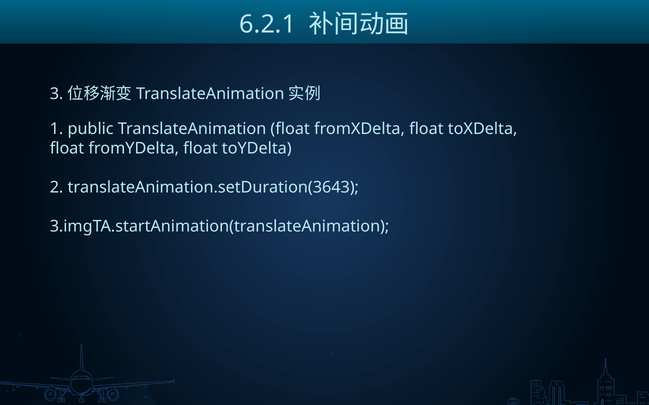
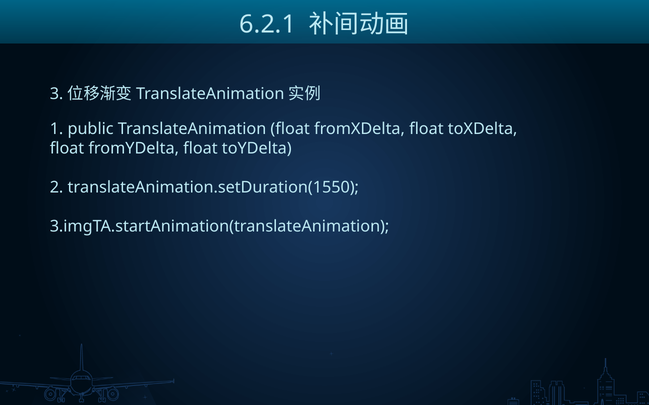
translateAnimation.setDuration(3643: translateAnimation.setDuration(3643 -> translateAnimation.setDuration(1550
